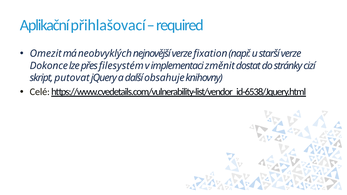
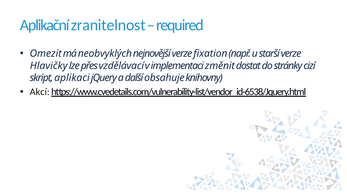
přihlašovací: přihlašovací -> zranitelnost
Dokonce: Dokonce -> Hlavičky
filesystém: filesystém -> vzdělávací
putovat: putovat -> aplikaci
Celé: Celé -> Akcí
